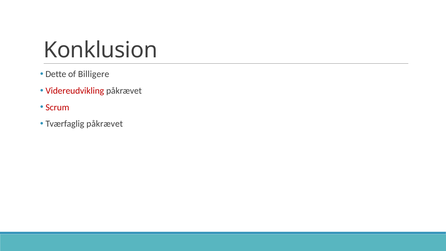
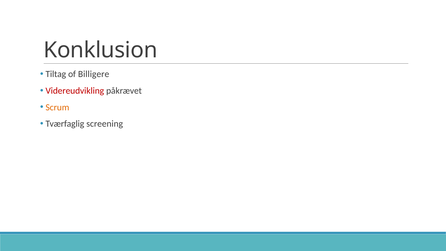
Dette: Dette -> Tiltag
Scrum colour: red -> orange
Tværfaglig påkrævet: påkrævet -> screening
